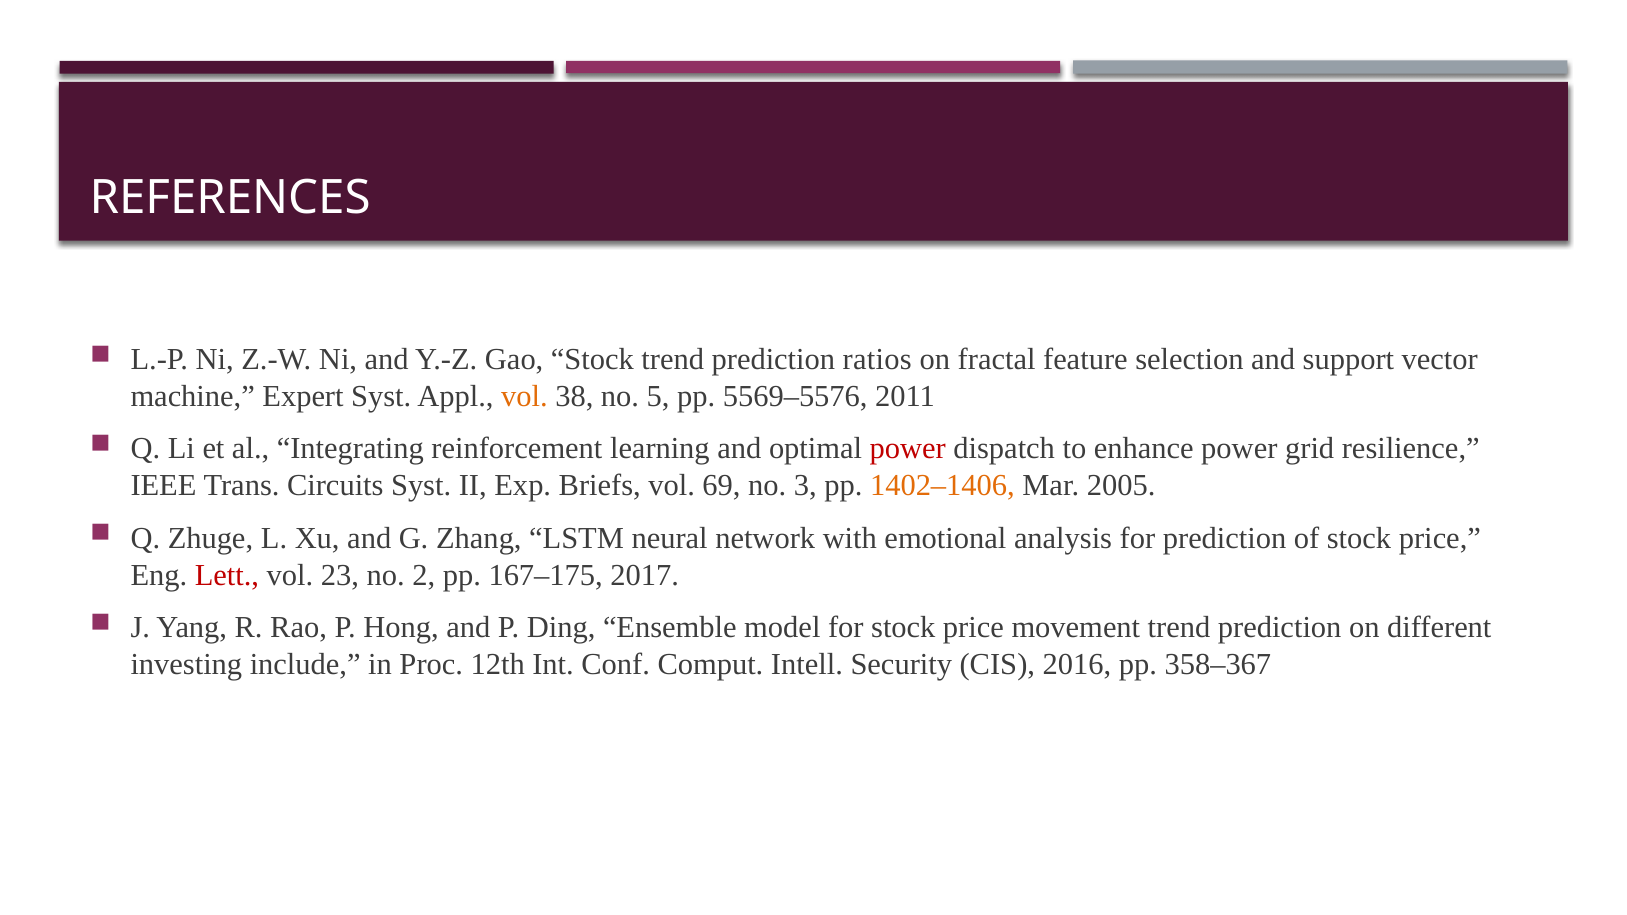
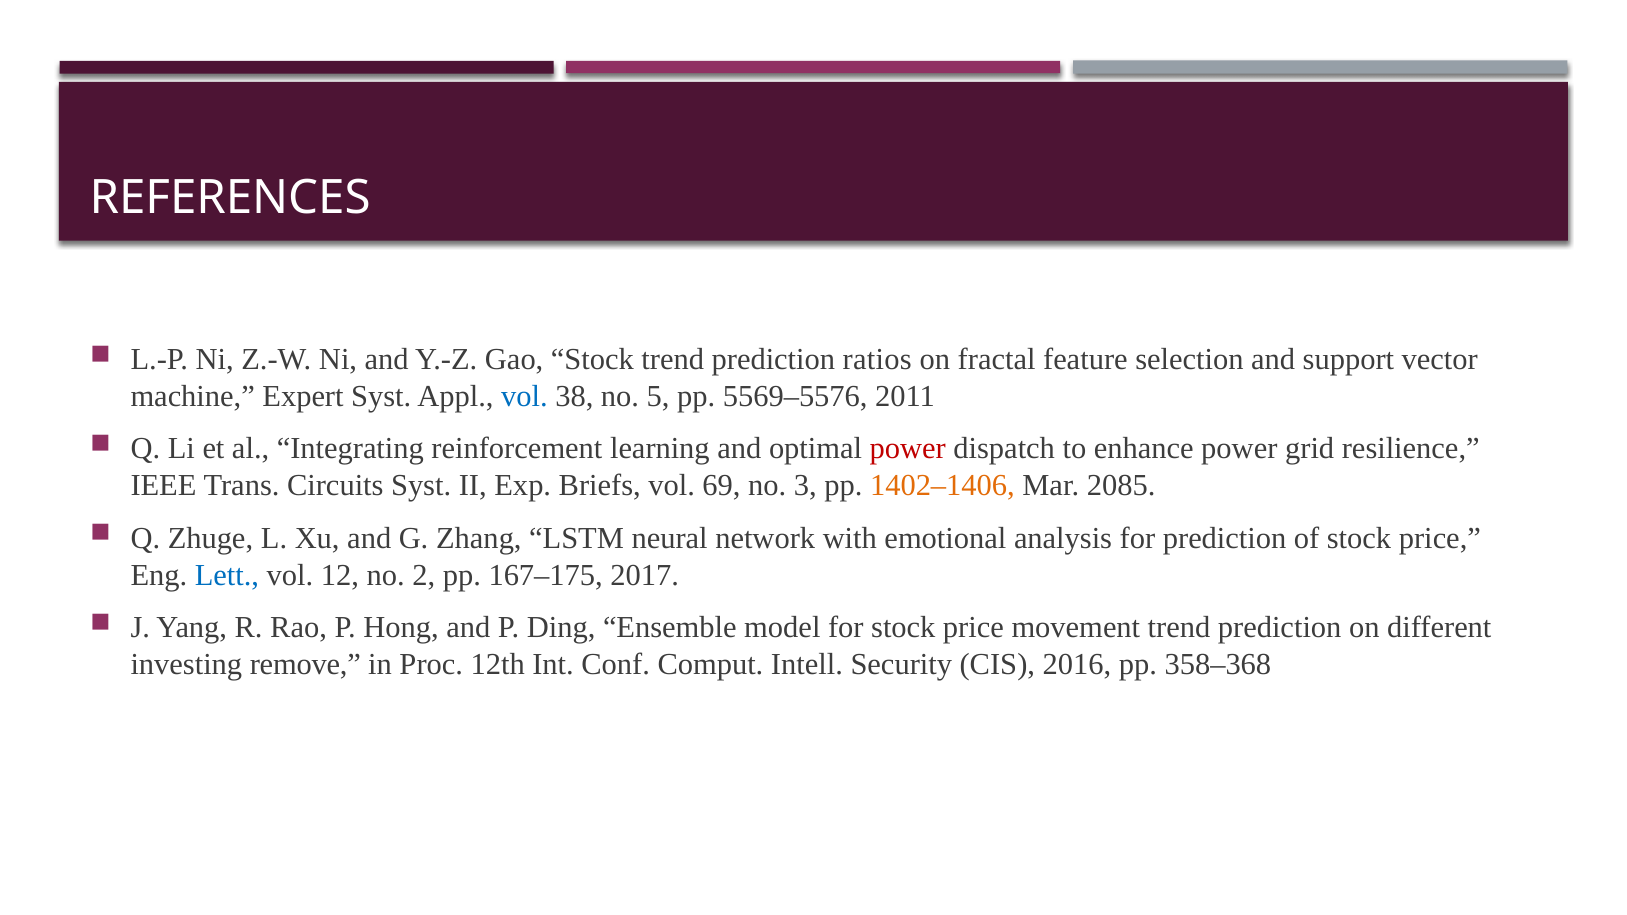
vol at (524, 396) colour: orange -> blue
2005: 2005 -> 2085
Lett colour: red -> blue
23: 23 -> 12
include: include -> remove
358–367: 358–367 -> 358–368
